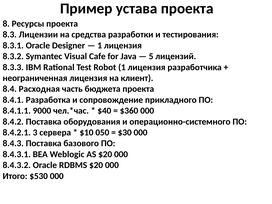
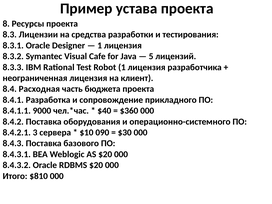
050: 050 -> 090
$530: $530 -> $810
